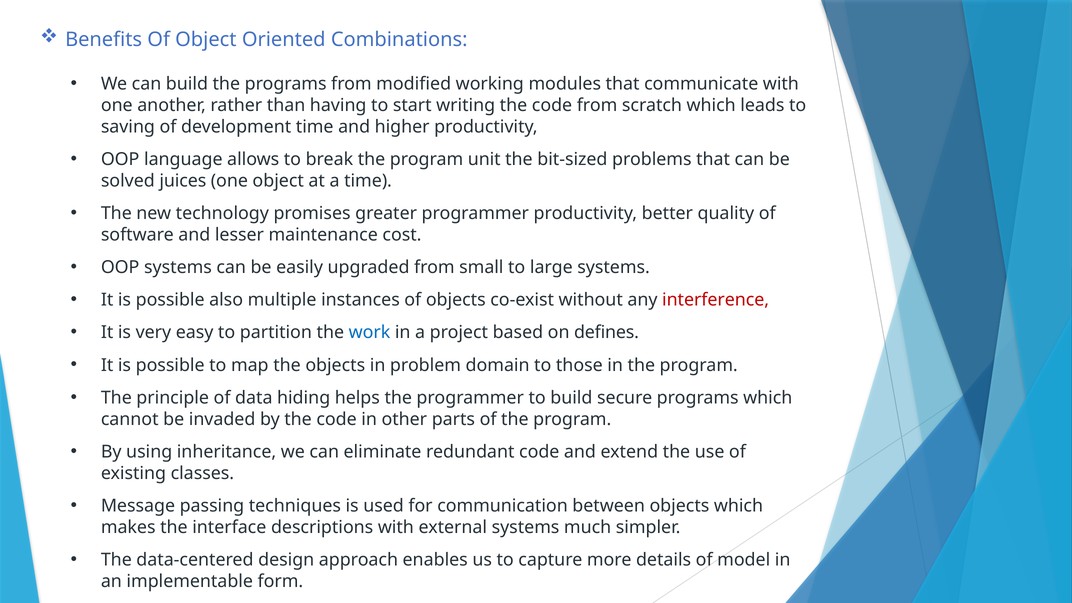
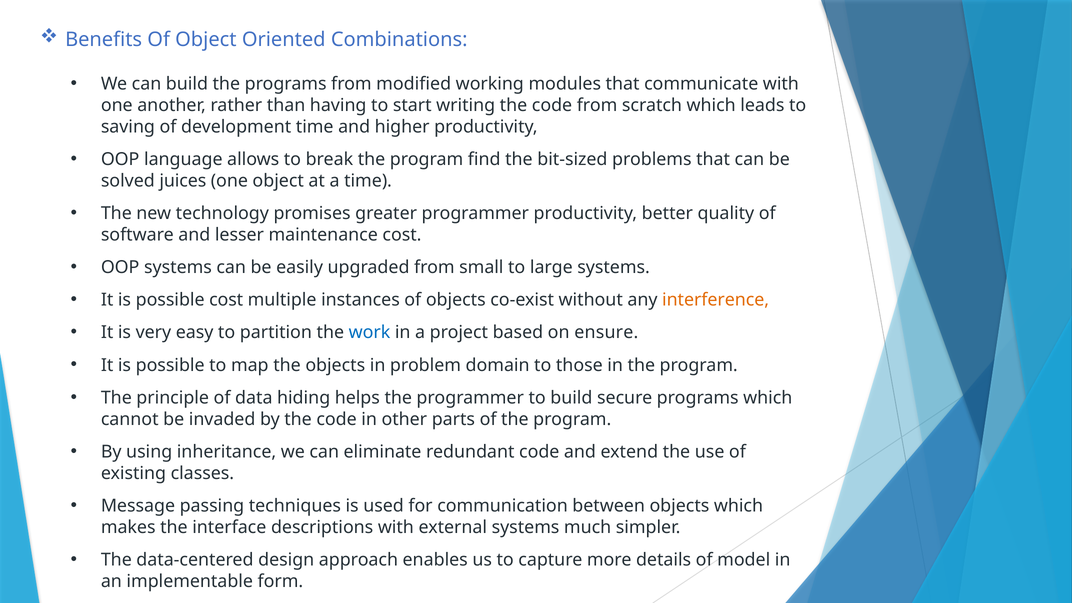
unit: unit -> find
possible also: also -> cost
interference colour: red -> orange
defines: defines -> ensure
